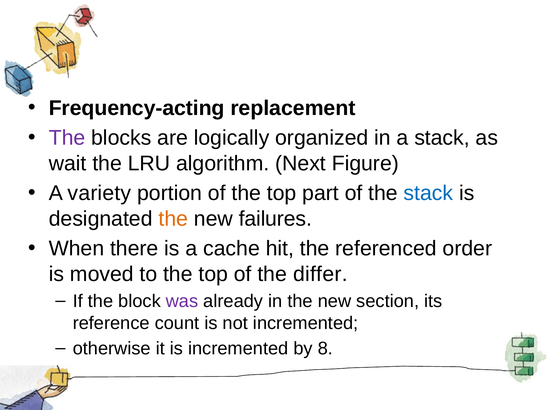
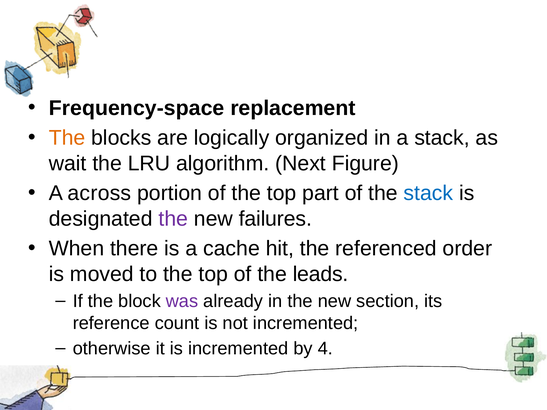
Frequency-acting: Frequency-acting -> Frequency-space
The at (67, 138) colour: purple -> orange
variety: variety -> across
the at (173, 219) colour: orange -> purple
differ: differ -> leads
8: 8 -> 4
